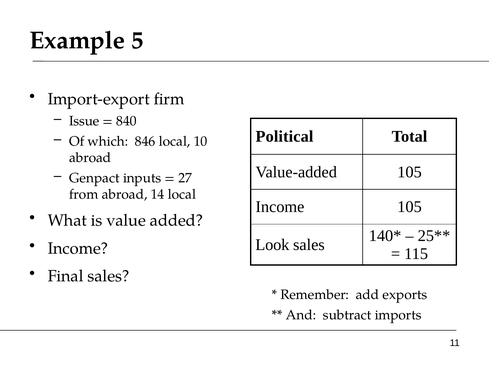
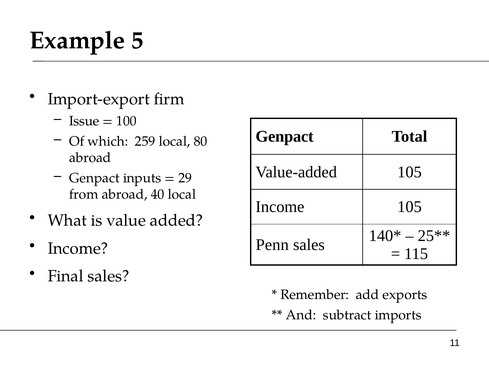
840: 840 -> 100
Political at (284, 136): Political -> Genpact
846: 846 -> 259
10: 10 -> 80
27: 27 -> 29
14: 14 -> 40
Look: Look -> Penn
